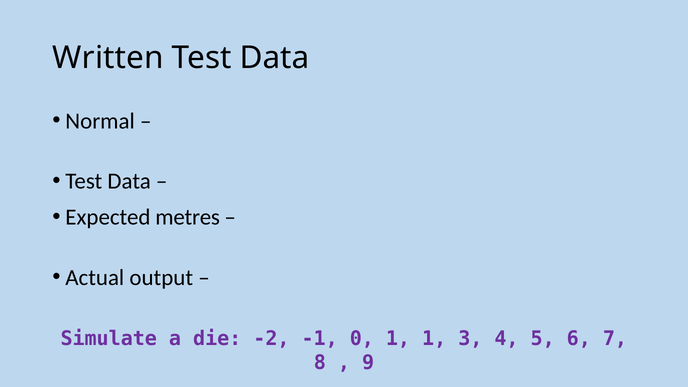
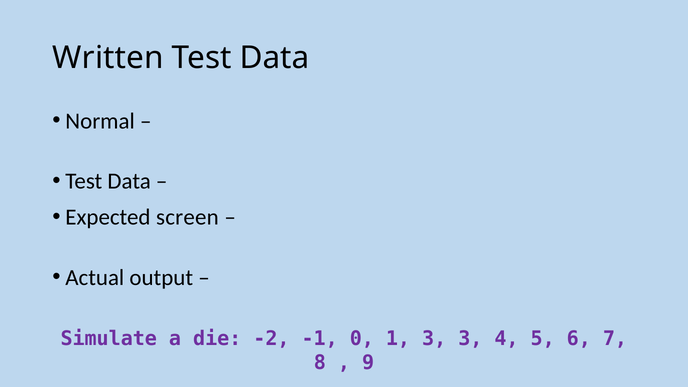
metres: metres -> screen
1 1: 1 -> 3
